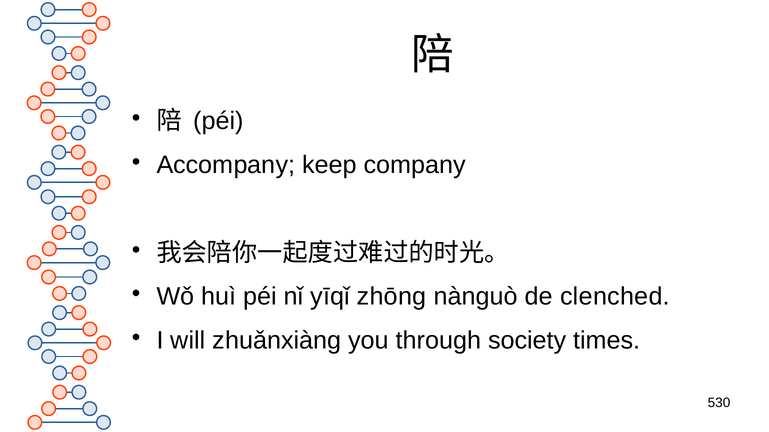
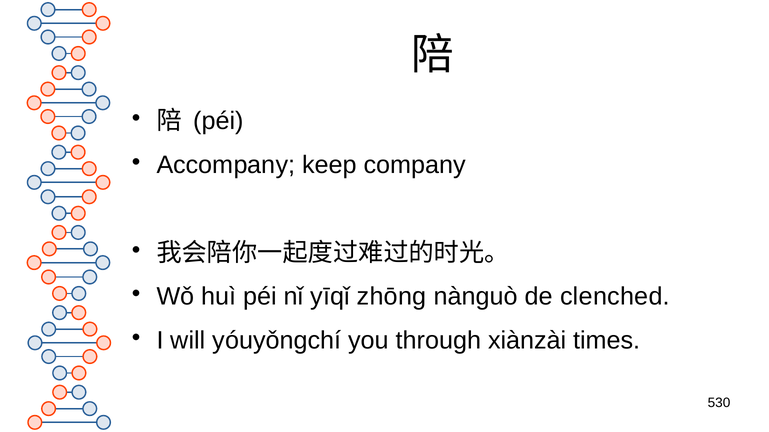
zhuǎnxiàng: zhuǎnxiàng -> yóuyǒngchí
society: society -> xiànzài
